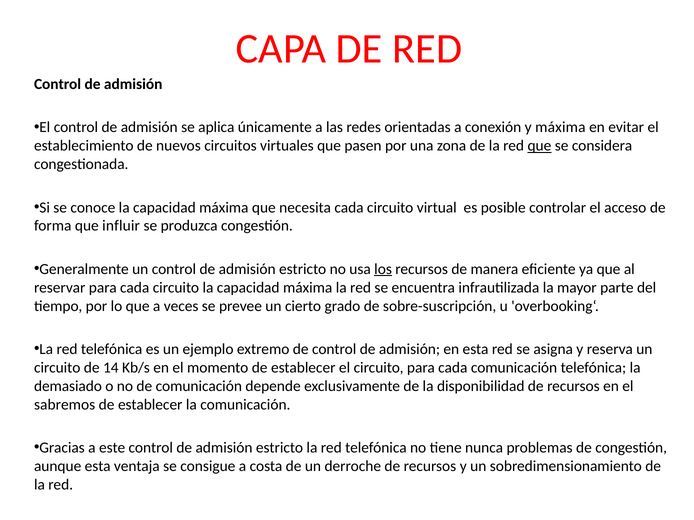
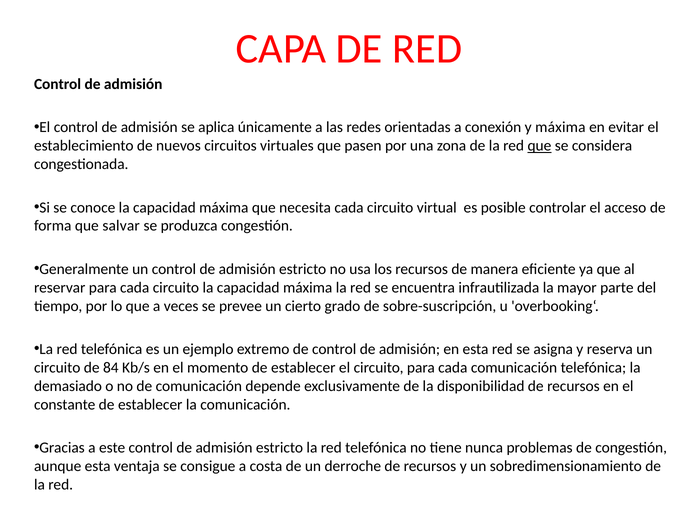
influir: influir -> salvar
los underline: present -> none
14: 14 -> 84
sabremos: sabremos -> constante
